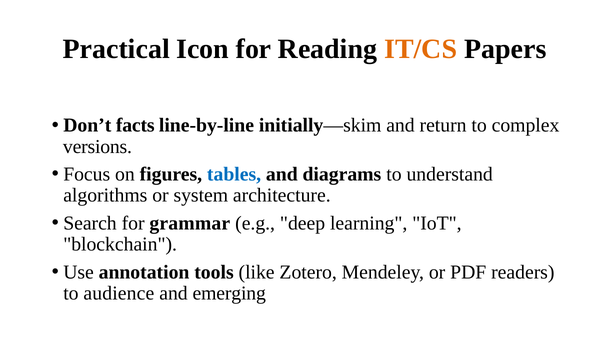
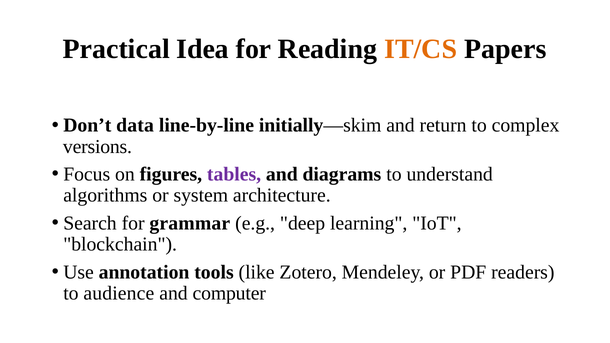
Icon: Icon -> Idea
facts: facts -> data
tables colour: blue -> purple
emerging: emerging -> computer
